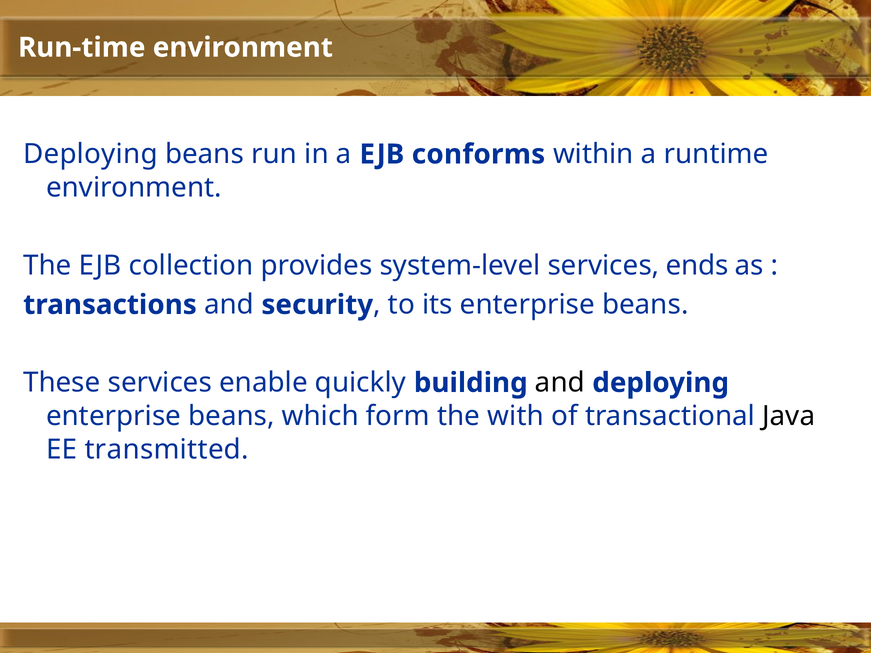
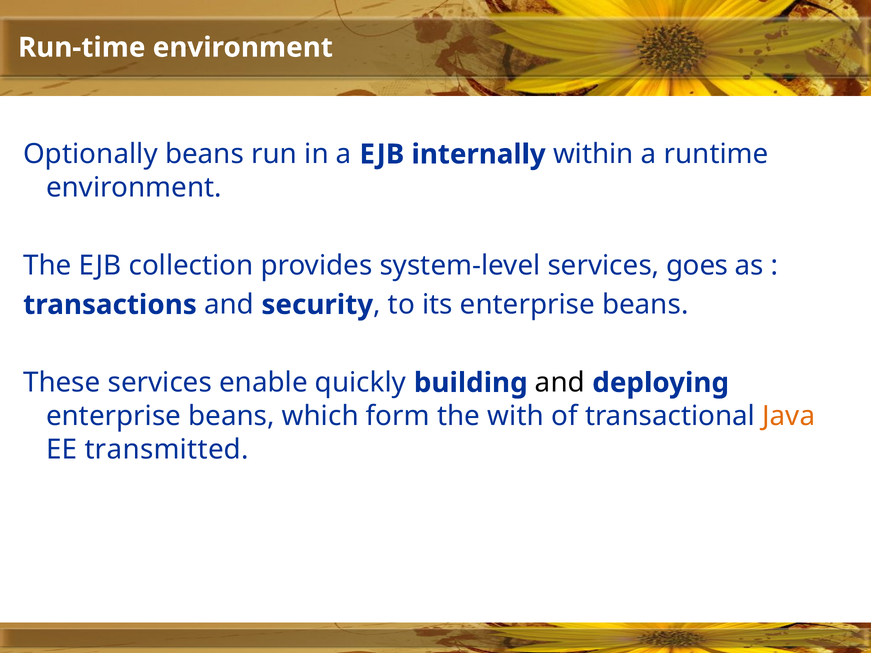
Deploying at (90, 154): Deploying -> Optionally
conforms: conforms -> internally
ends: ends -> goes
Java colour: black -> orange
